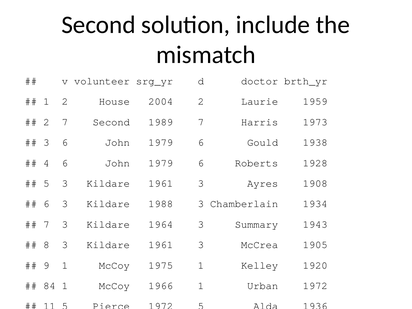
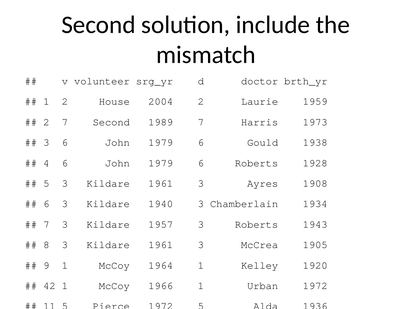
1988: 1988 -> 1940
1964: 1964 -> 1957
3 Summary: Summary -> Roberts
1975: 1975 -> 1964
84: 84 -> 42
